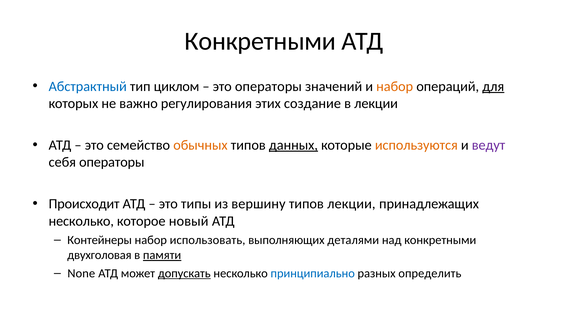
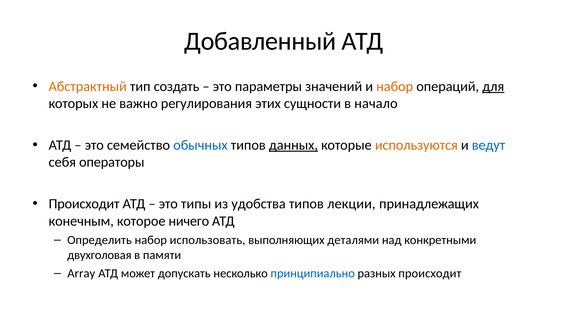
Конкретными at (260, 41): Конкретными -> Добавленный
Абстрактный colour: blue -> orange
циклом: циклом -> создать
это операторы: операторы -> параметры
создание: создание -> сущности
в лекции: лекции -> начало
обычных colour: orange -> blue
ведут colour: purple -> blue
вершину: вершину -> удобства
несколько at (81, 221): несколько -> конечным
новый: новый -> ничего
Контейнеры: Контейнеры -> Определить
памяти underline: present -> none
None: None -> Array
допускать underline: present -> none
разных определить: определить -> происходит
